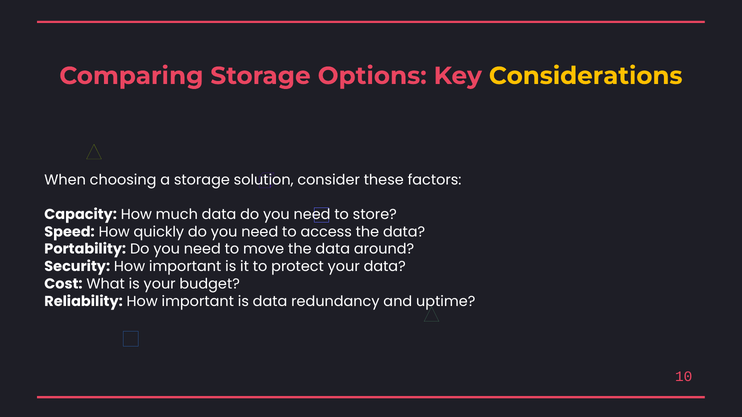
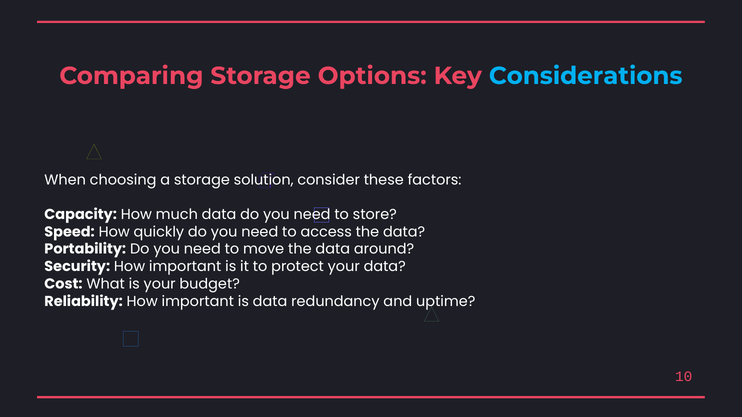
Considerations colour: yellow -> light blue
